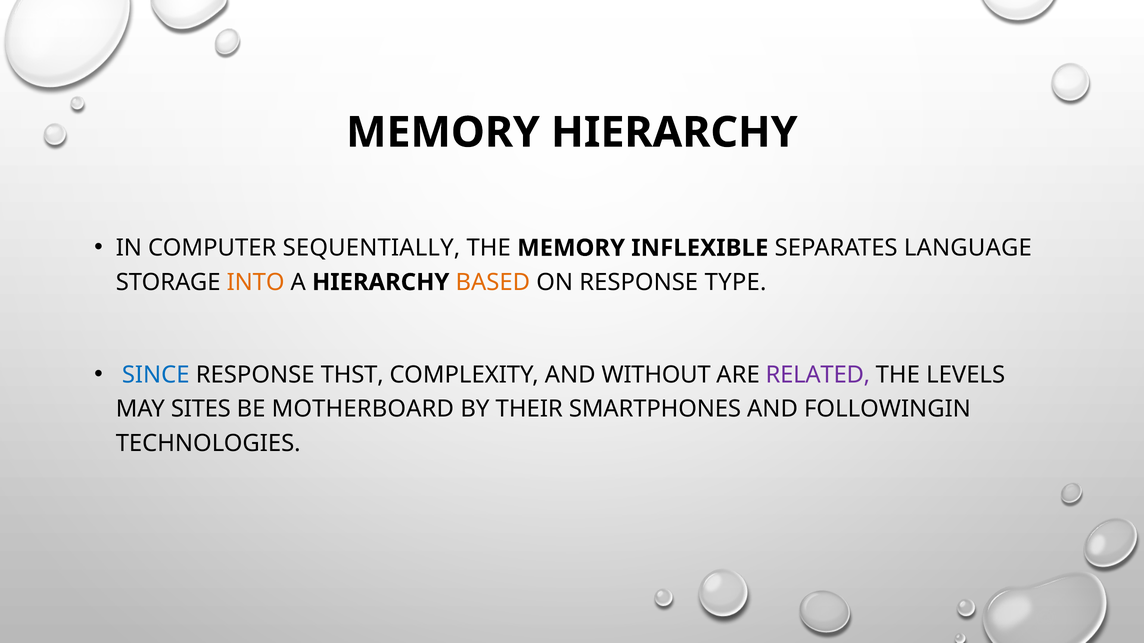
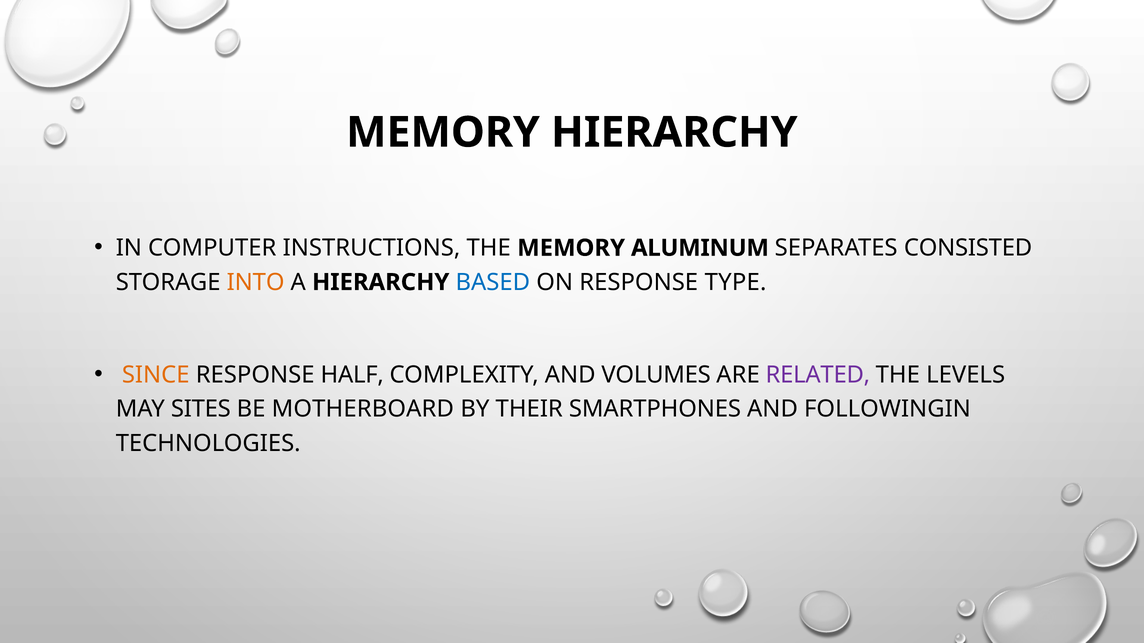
SEQUENTIALLY: SEQUENTIALLY -> INSTRUCTIONS
INFLEXIBLE: INFLEXIBLE -> ALUMINUM
LANGUAGE: LANGUAGE -> CONSISTED
BASED colour: orange -> blue
SINCE colour: blue -> orange
THST: THST -> HALF
WITHOUT: WITHOUT -> VOLUMES
